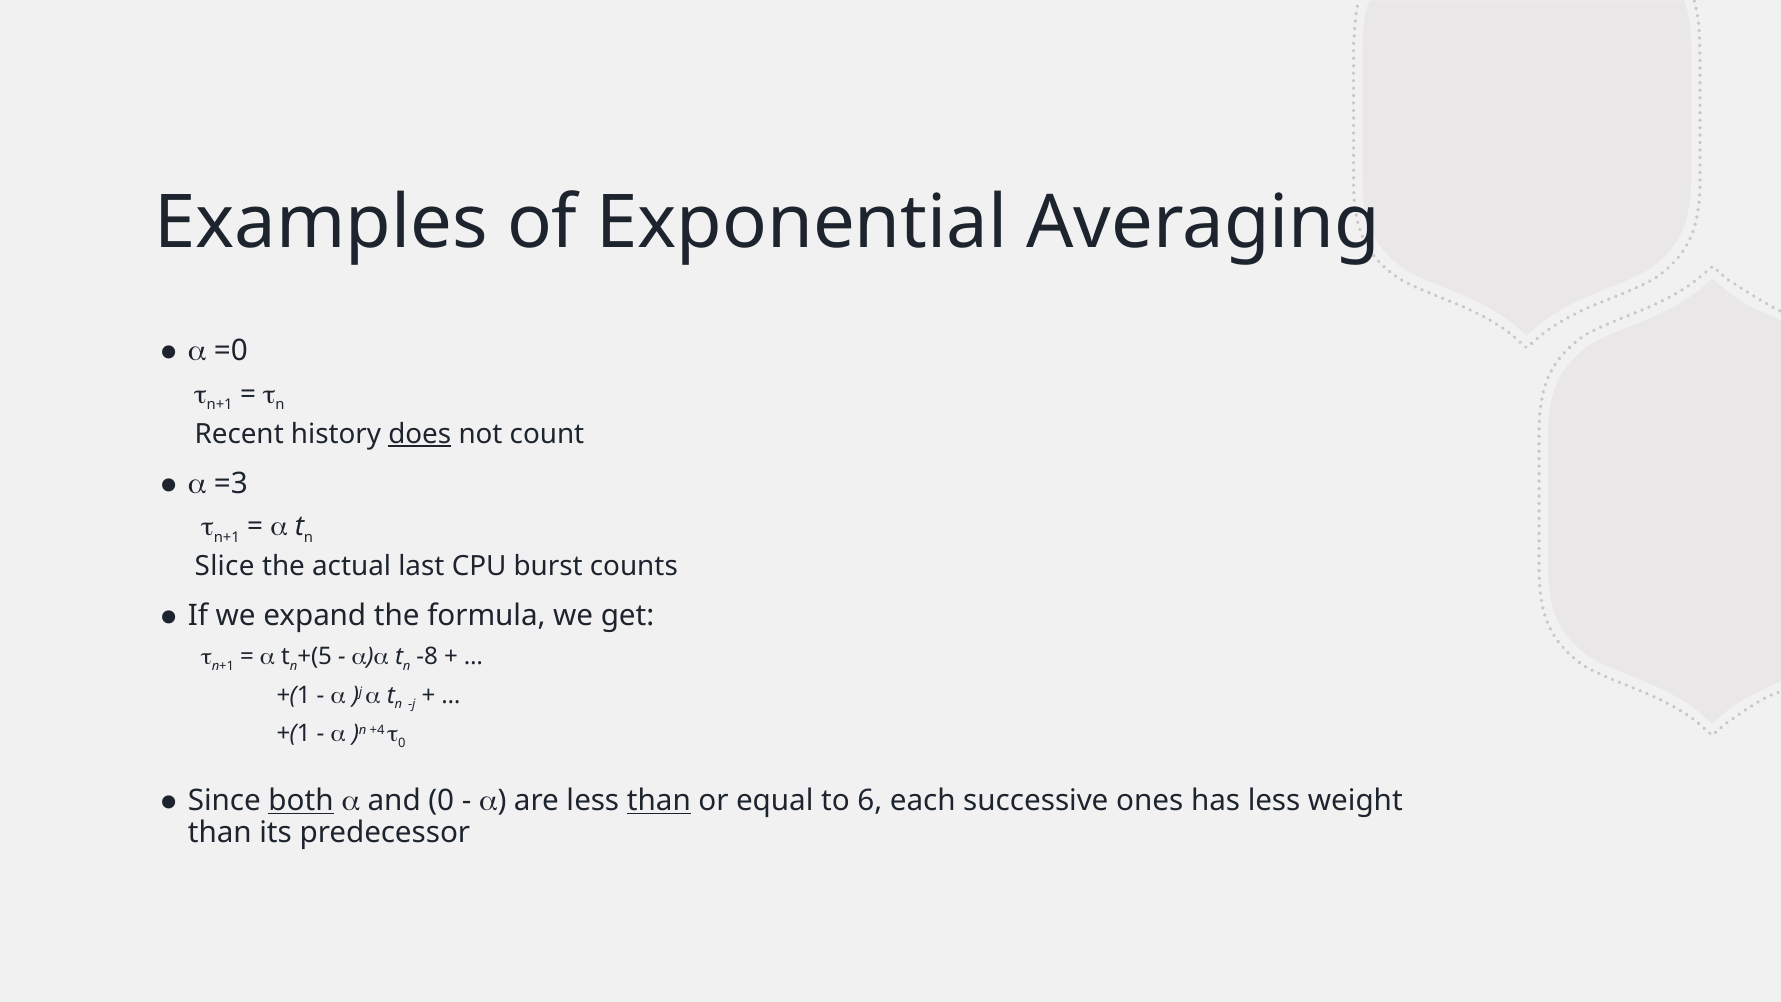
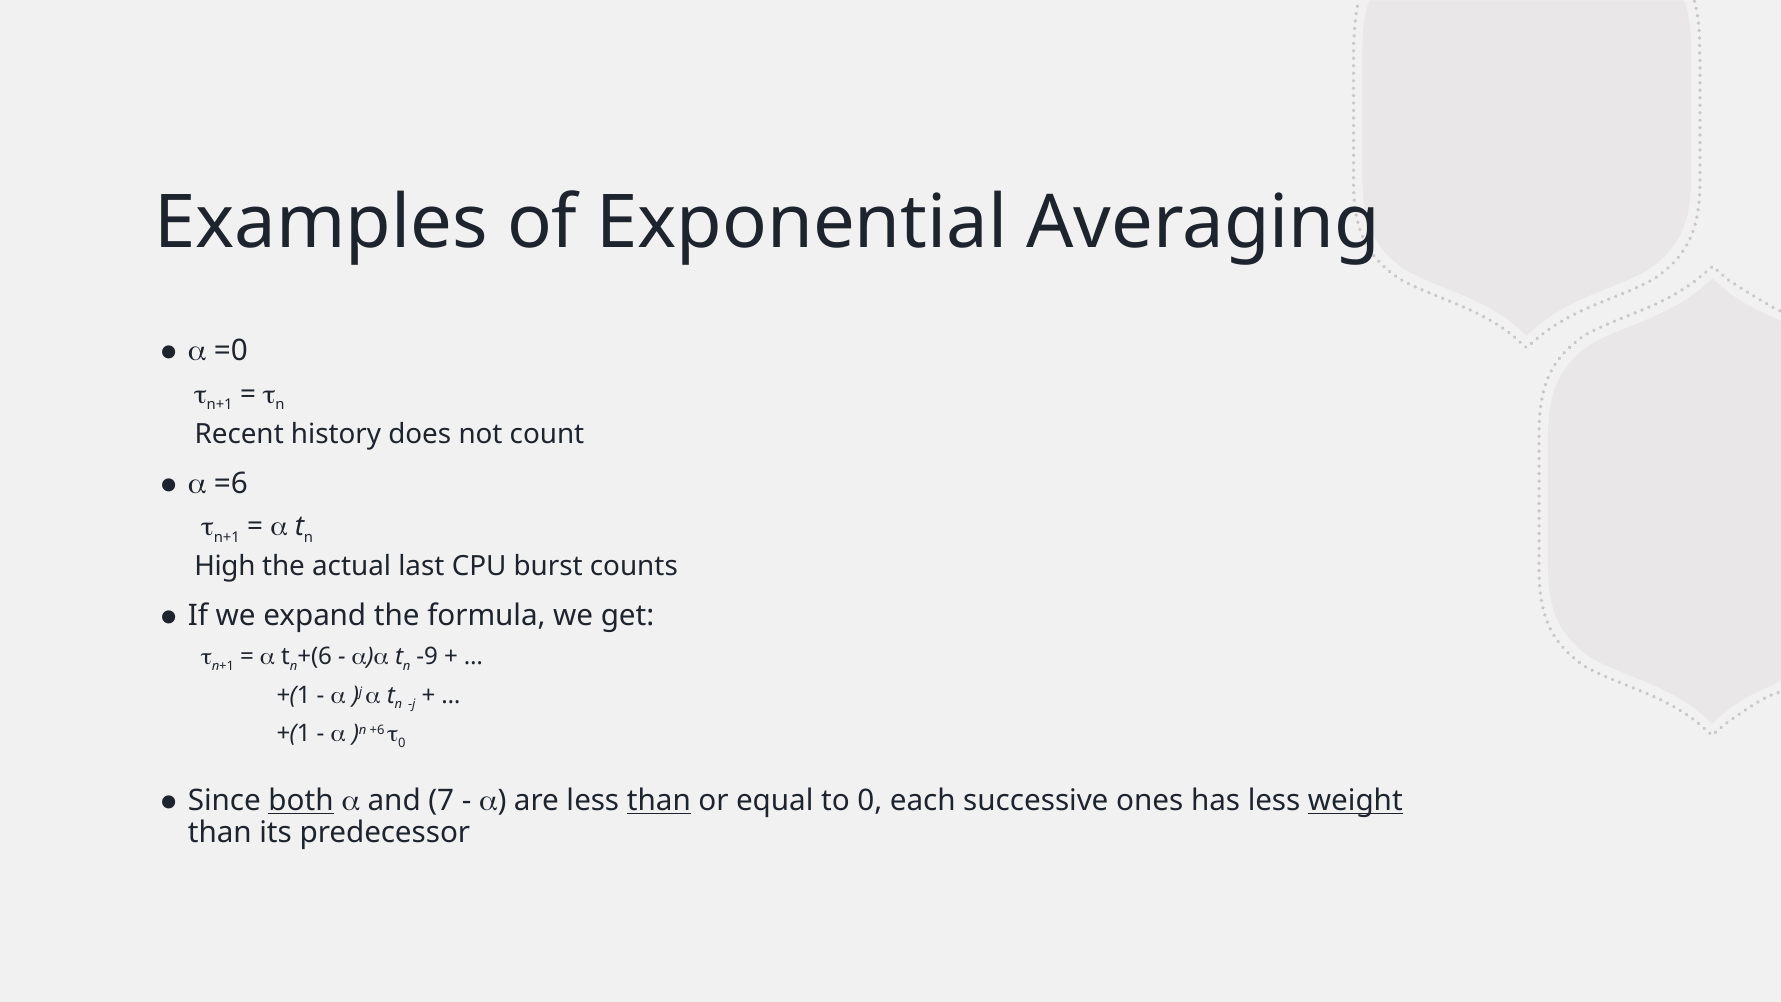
does underline: present -> none
=3: =3 -> =6
Slice: Slice -> High
+(5: +(5 -> +(6
-8: -8 -> -9
+4: +4 -> +6
and 0: 0 -> 7
to 6: 6 -> 0
weight underline: none -> present
